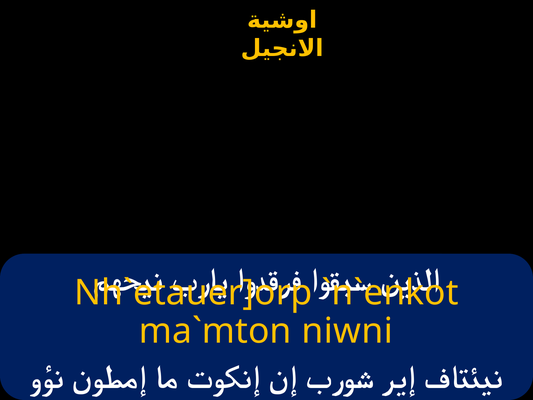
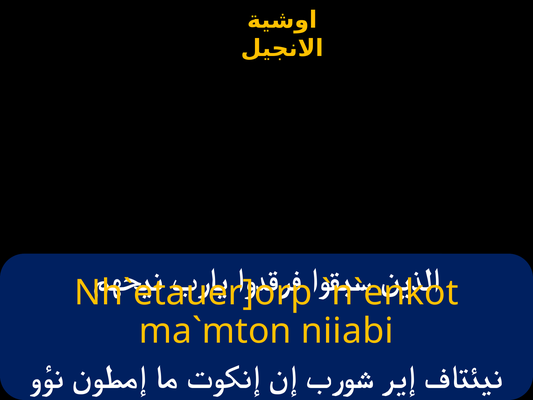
niwni: niwni -> niiabi
